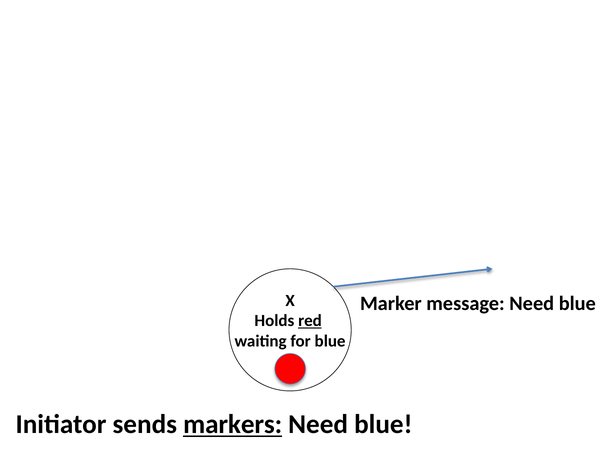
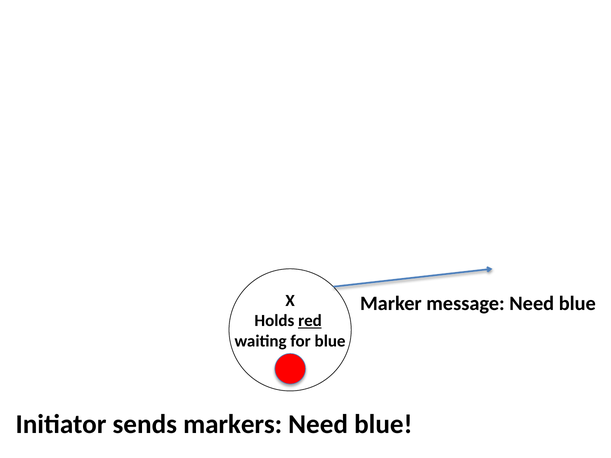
markers underline: present -> none
